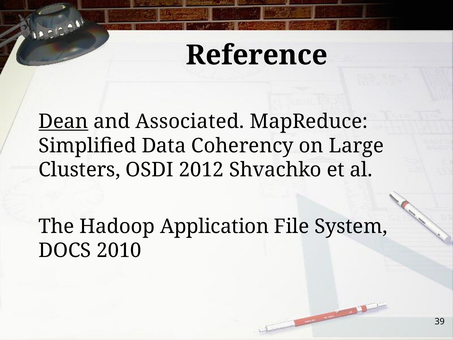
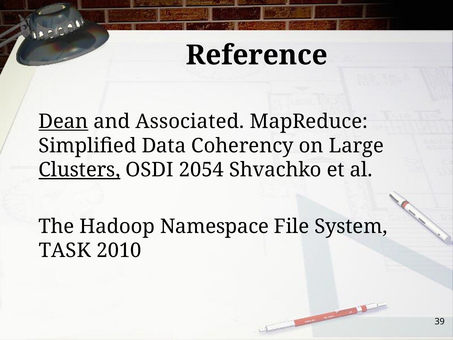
Clusters underline: none -> present
2012: 2012 -> 2054
Application: Application -> Namespace
DOCS: DOCS -> TASK
